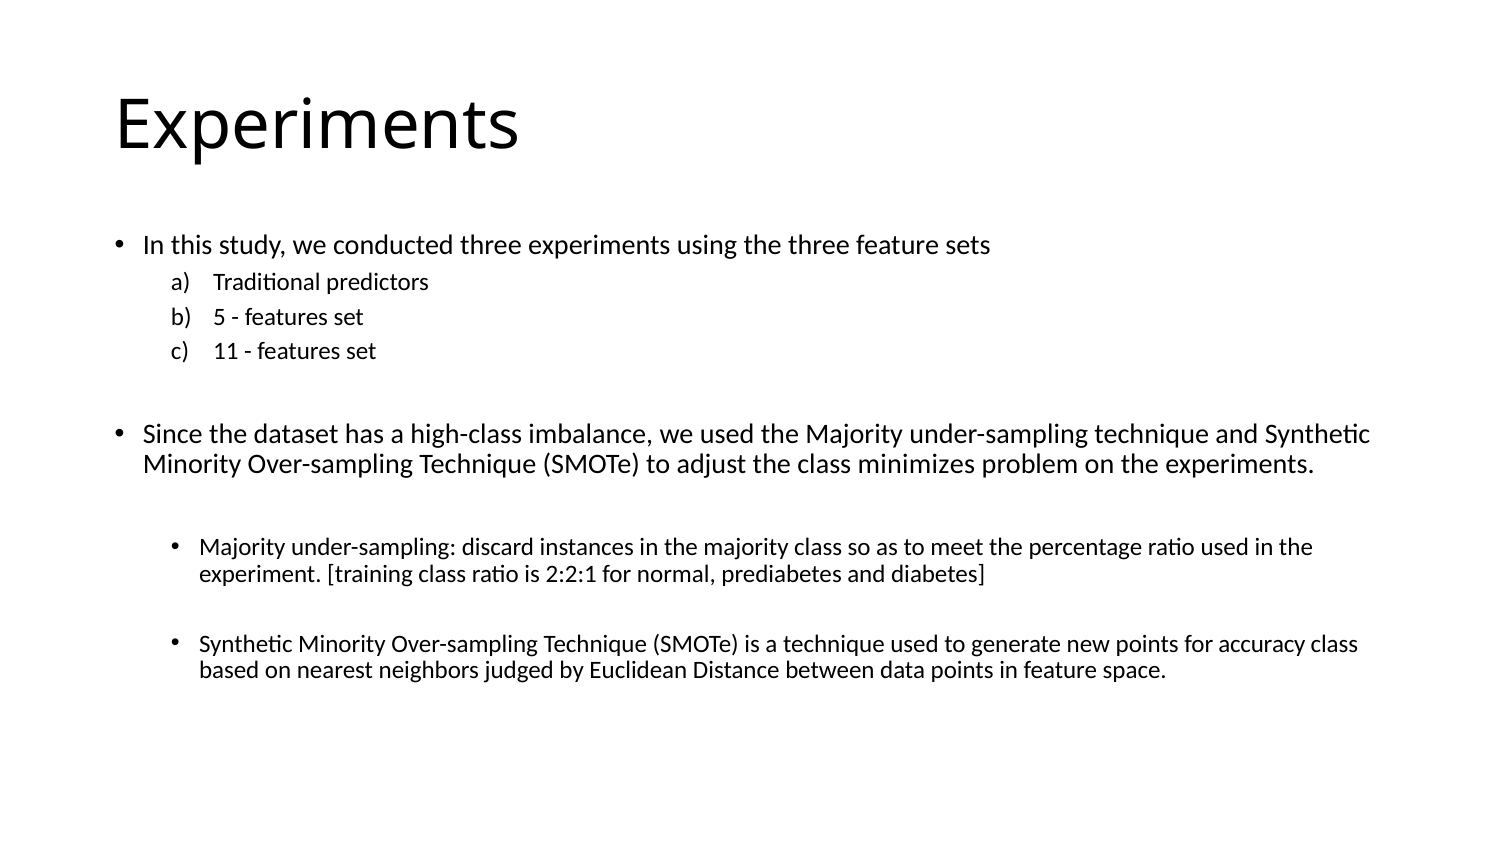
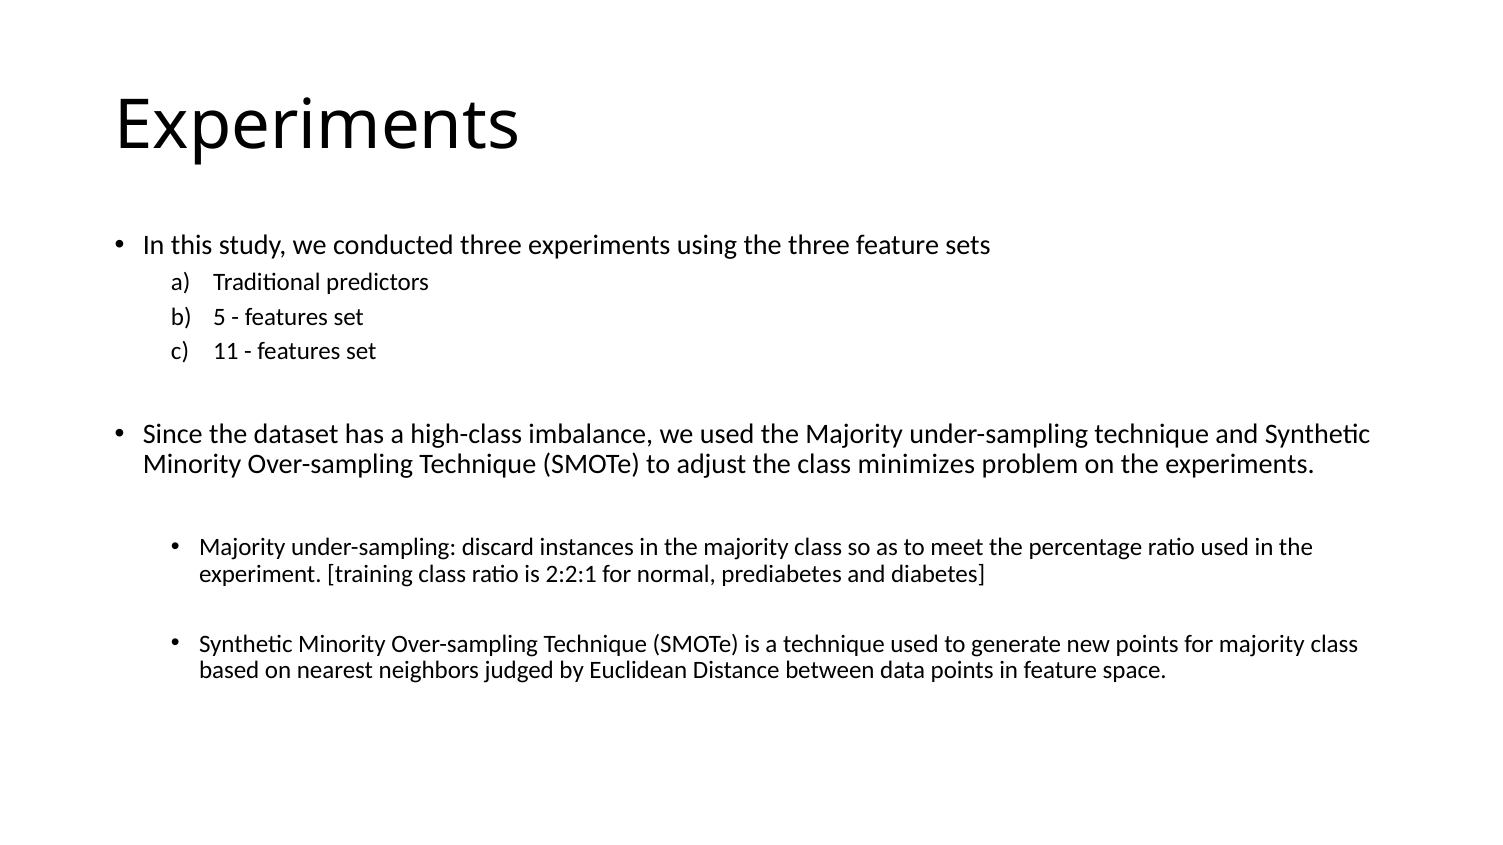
for accuracy: accuracy -> majority
